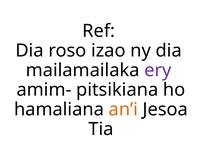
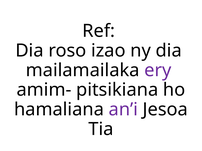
an’i colour: orange -> purple
